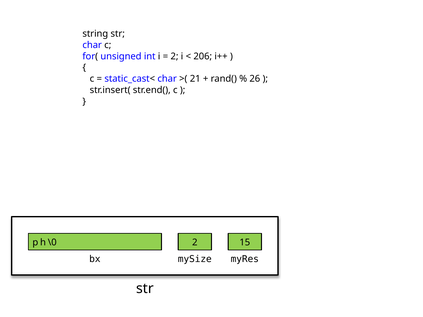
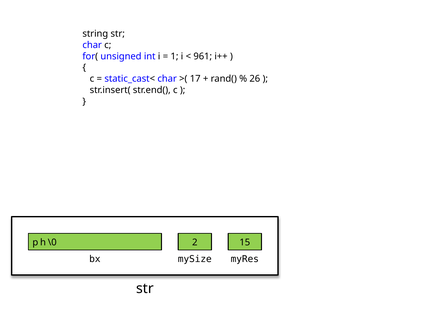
2 at (174, 56): 2 -> 1
206: 206 -> 961
21: 21 -> 17
